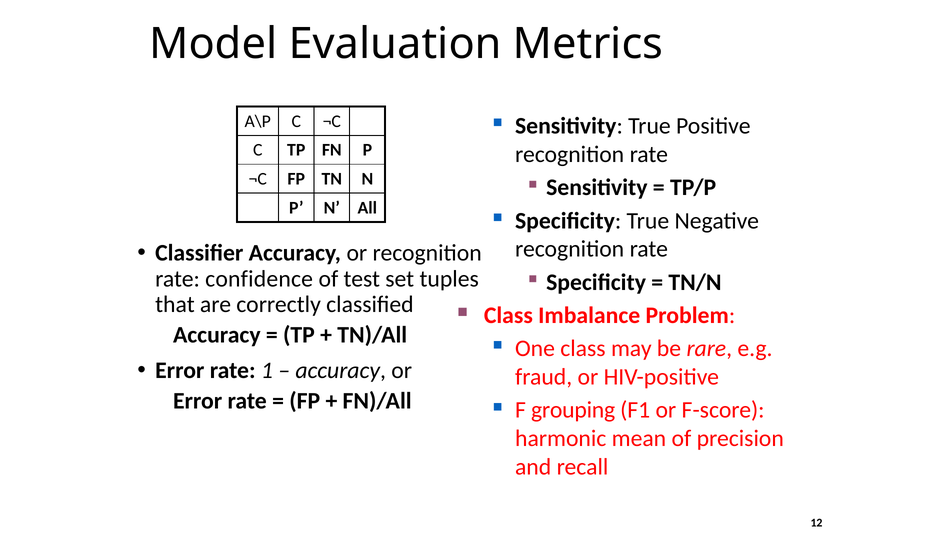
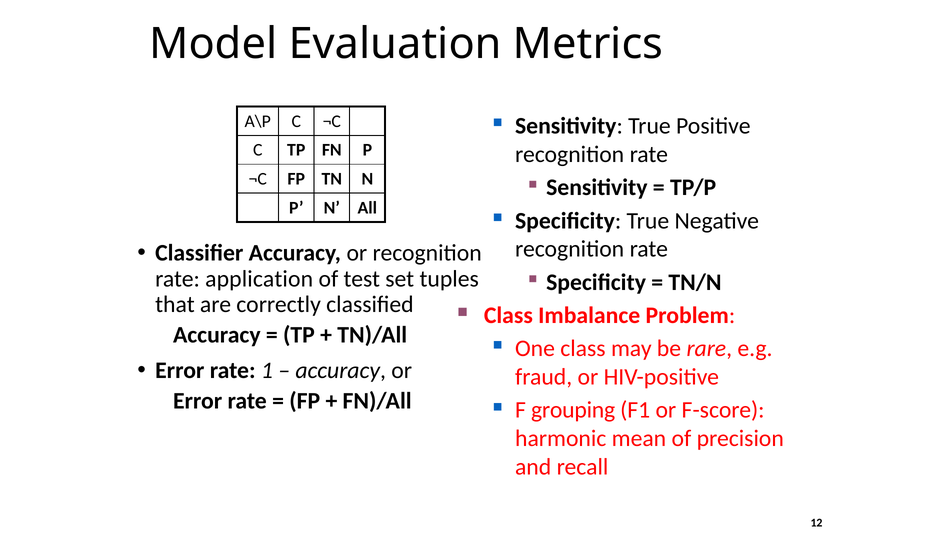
confidence: confidence -> application
